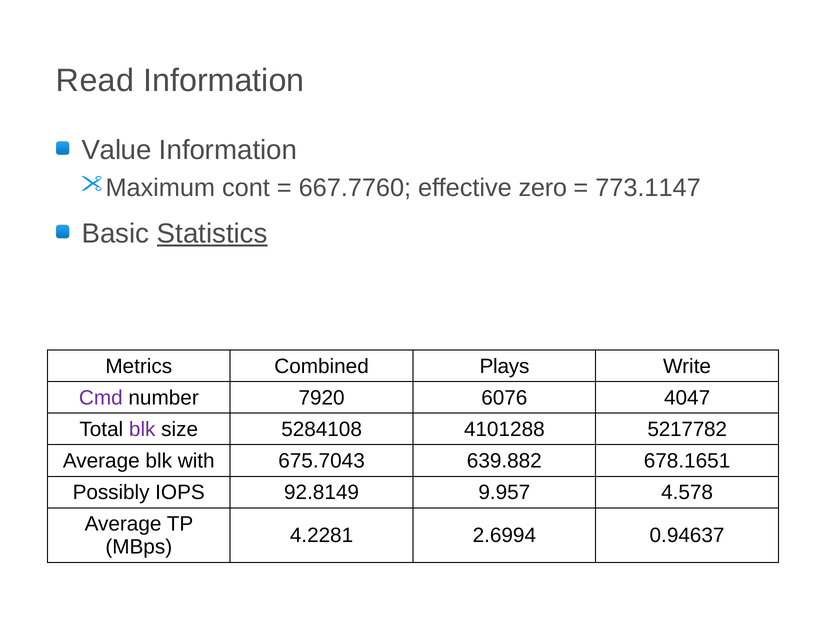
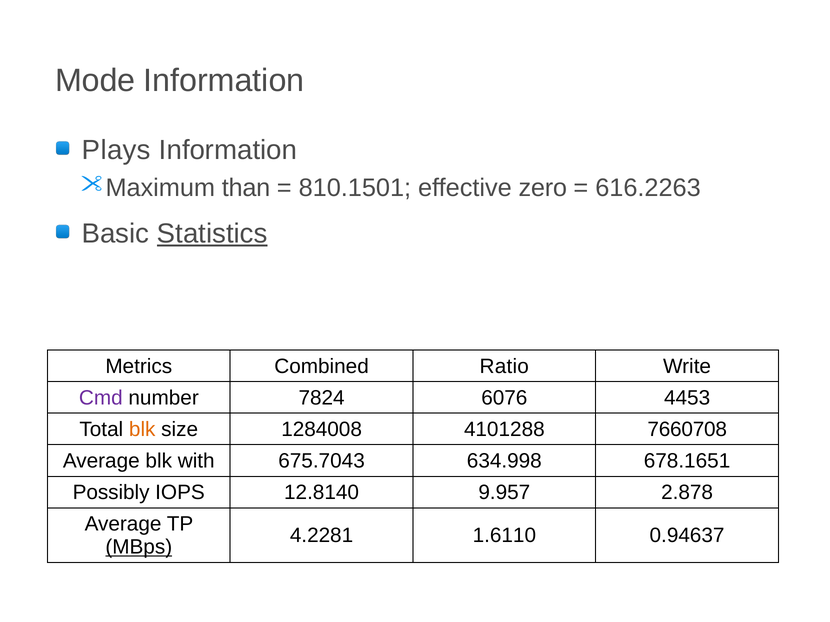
Read: Read -> Mode
Value: Value -> Plays
cont: cont -> than
667.7760: 667.7760 -> 810.1501
773.1147: 773.1147 -> 616.2263
Plays: Plays -> Ratio
7920: 7920 -> 7824
4047: 4047 -> 4453
blk at (142, 430) colour: purple -> orange
5284108: 5284108 -> 1284008
5217782: 5217782 -> 7660708
639.882: 639.882 -> 634.998
92.8149: 92.8149 -> 12.8140
4.578: 4.578 -> 2.878
2.6994: 2.6994 -> 1.6110
MBps underline: none -> present
